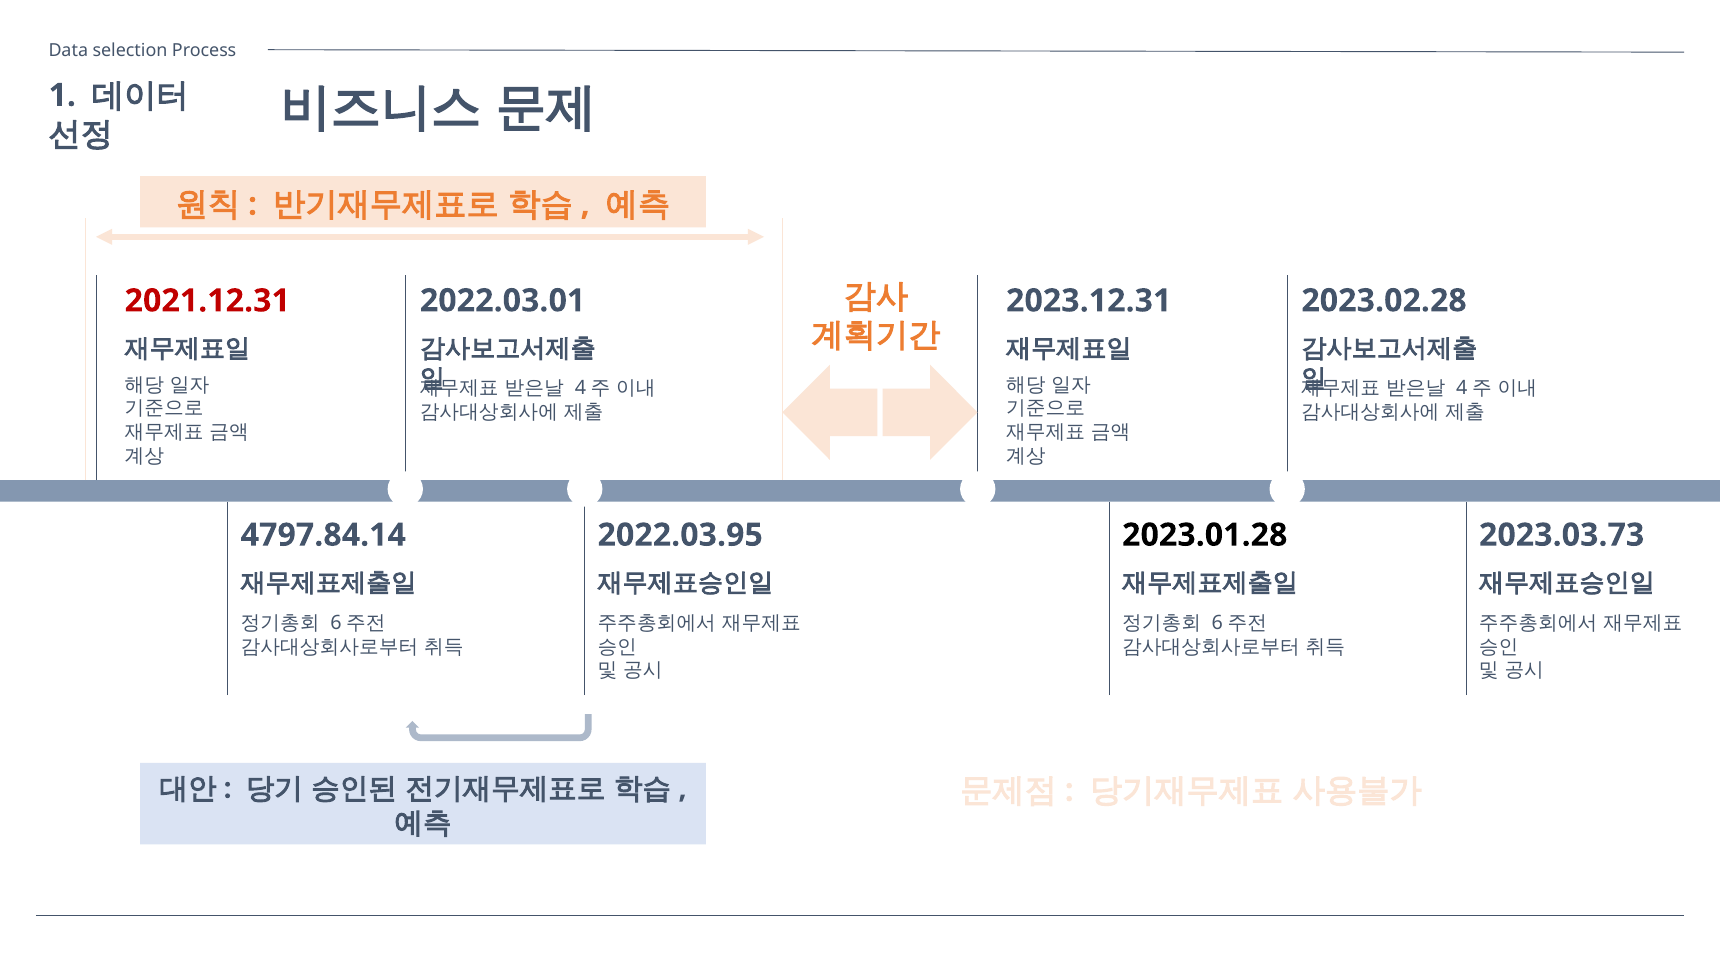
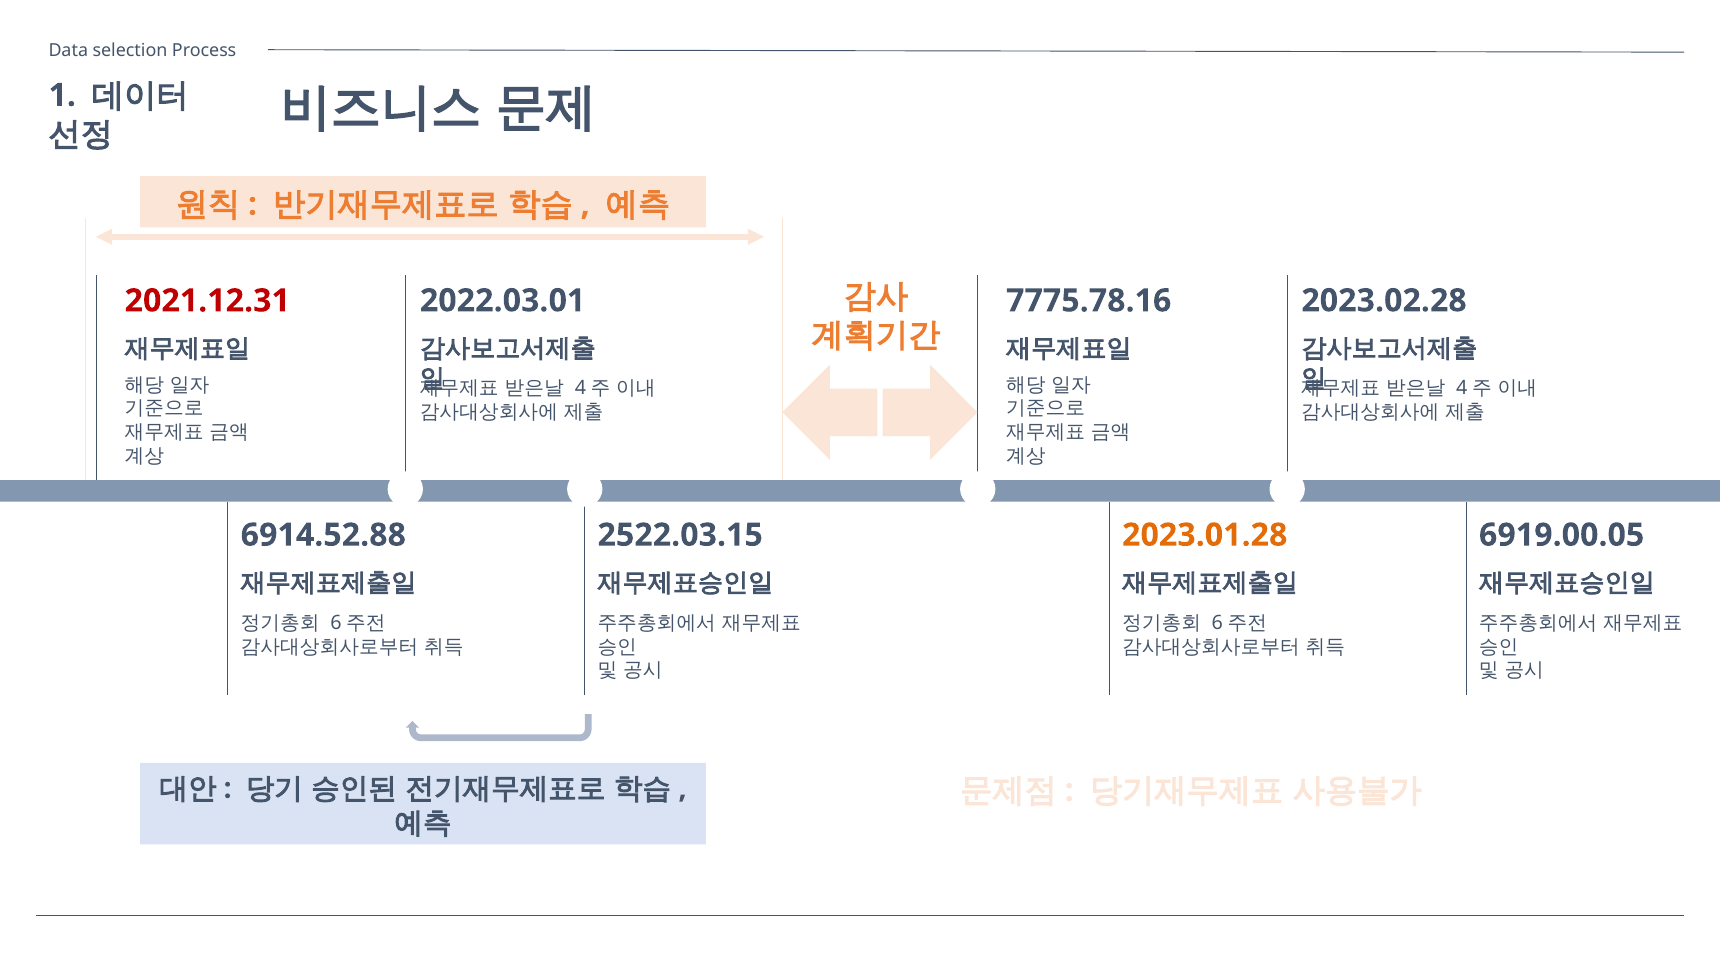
2023.12.31: 2023.12.31 -> 7775.78.16
4797.84.14: 4797.84.14 -> 6914.52.88
2022.03.95: 2022.03.95 -> 2522.03.15
2023.01.28 colour: black -> orange
2023.03.73: 2023.03.73 -> 6919.00.05
